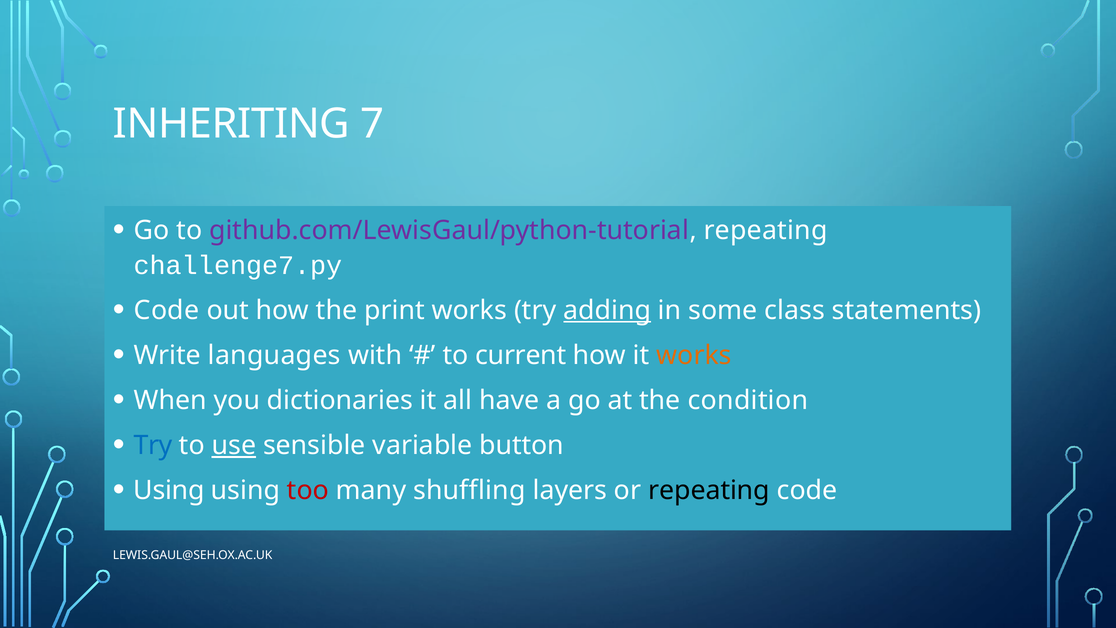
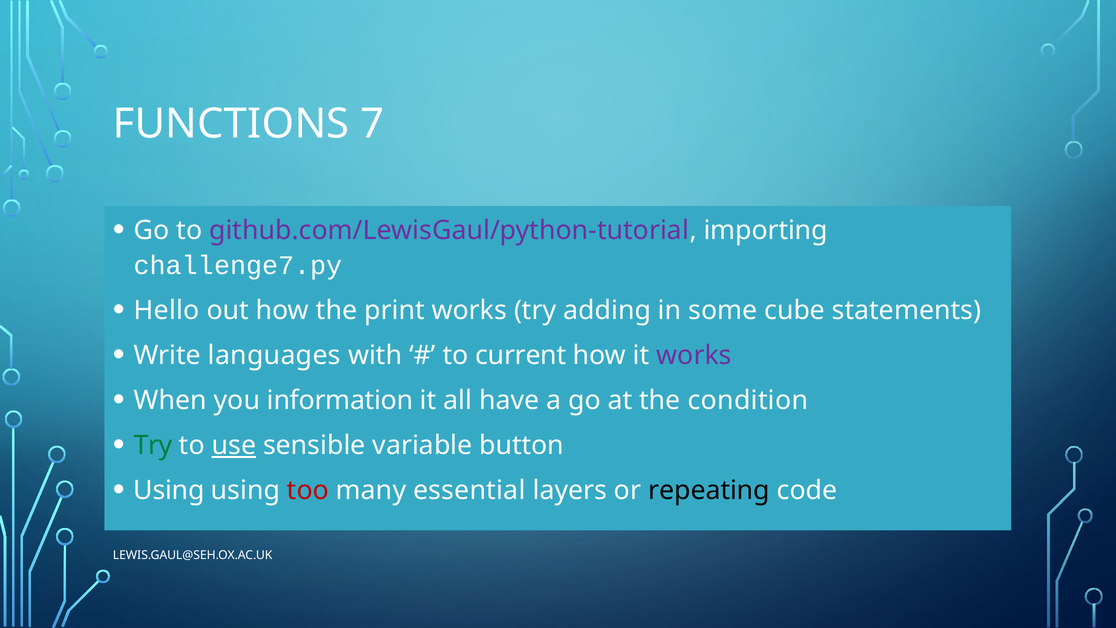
INHERITING: INHERITING -> FUNCTIONS
github.com/LewisGaul/python-tutorial repeating: repeating -> importing
Code at (167, 310): Code -> Hello
adding underline: present -> none
class: class -> cube
works at (694, 355) colour: orange -> purple
dictionaries: dictionaries -> information
Try at (153, 445) colour: blue -> green
shuffling: shuffling -> essential
